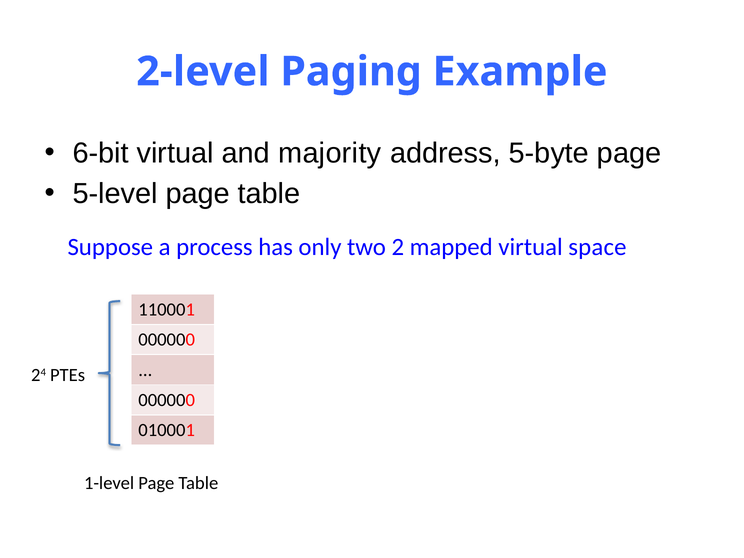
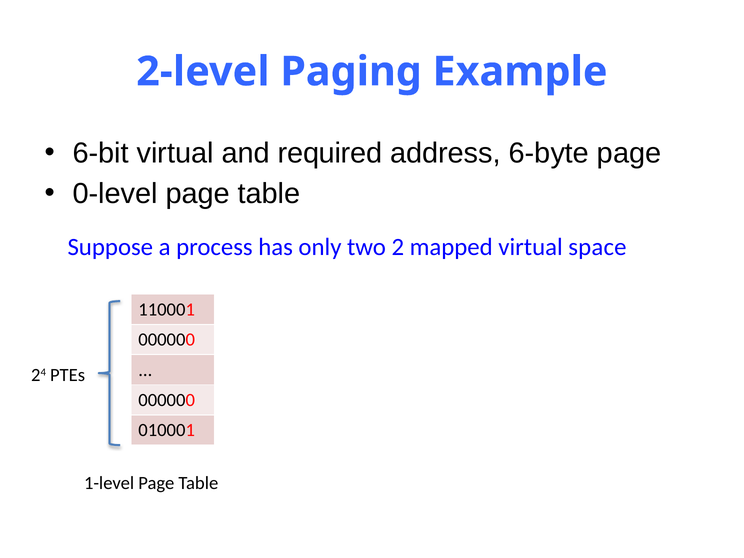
majority: majority -> required
5-byte: 5-byte -> 6-byte
5-level: 5-level -> 0-level
